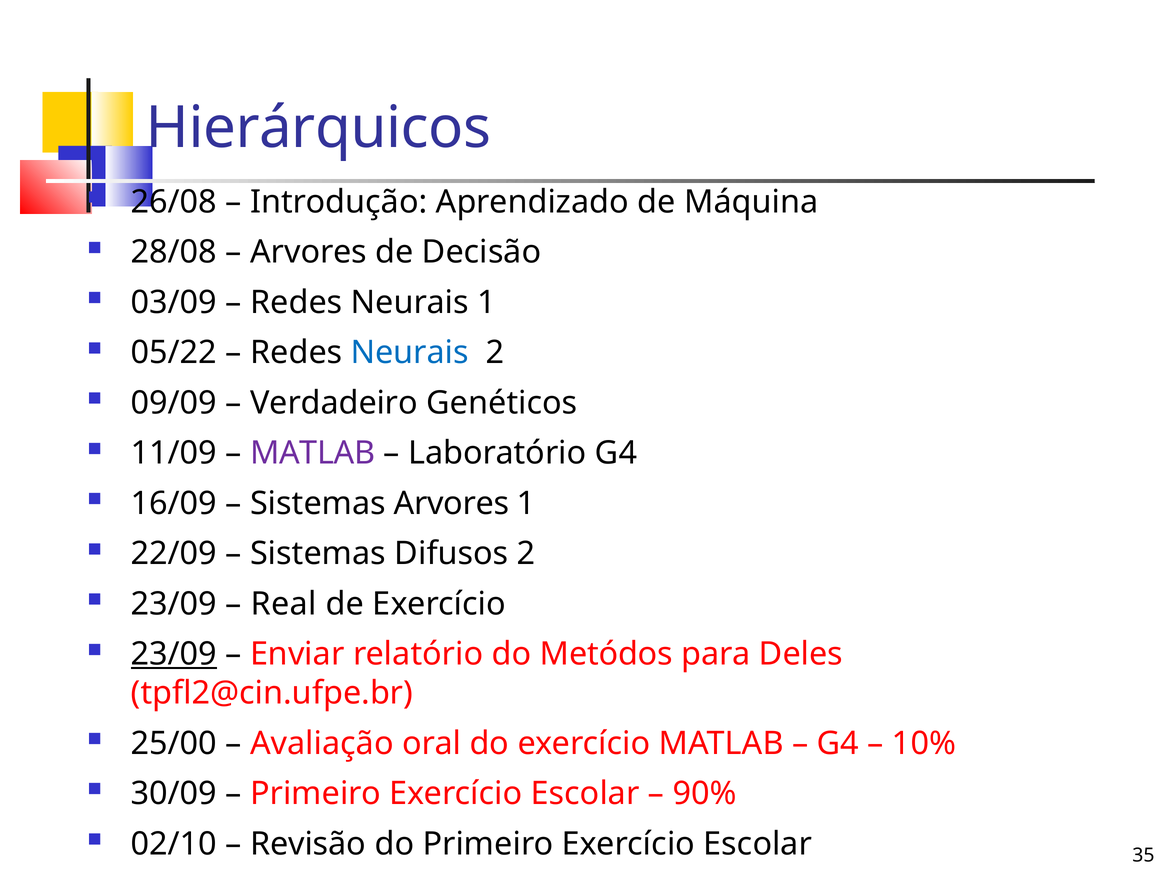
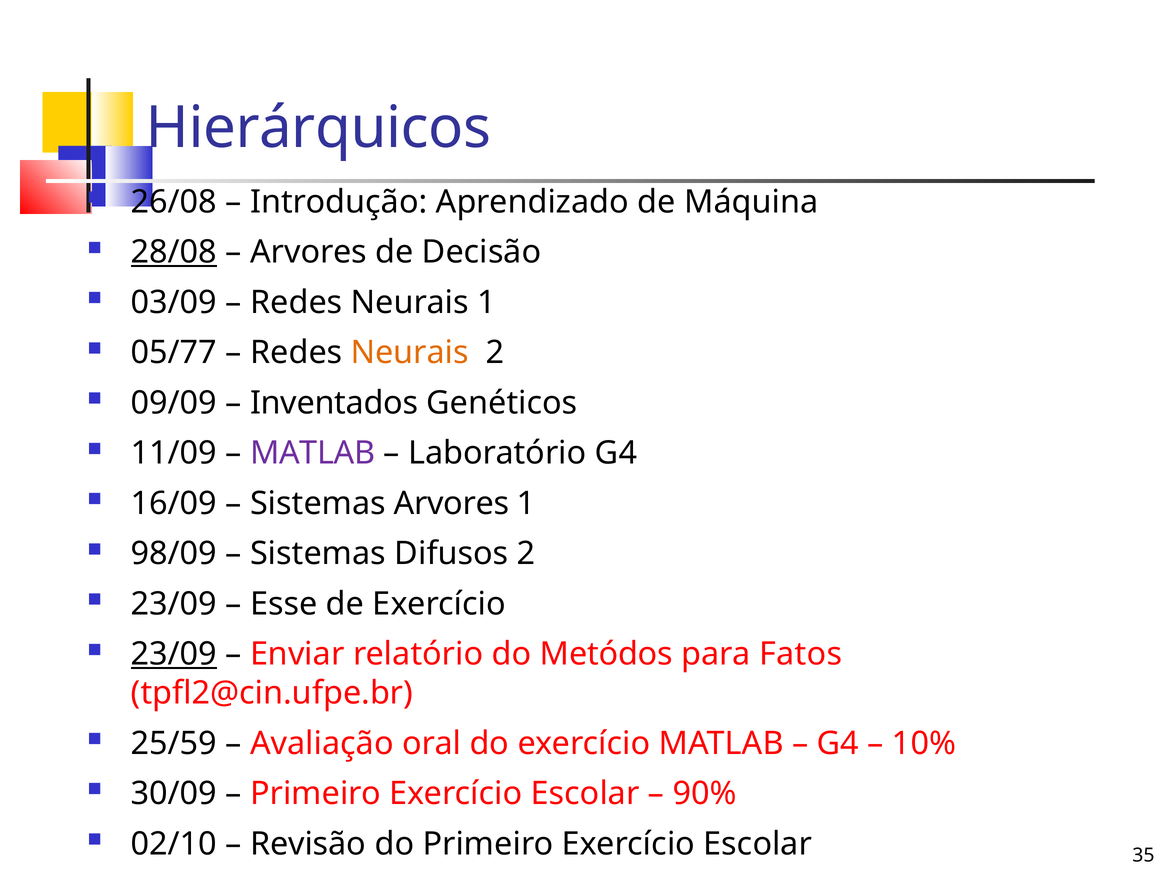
28/08 underline: none -> present
05/22: 05/22 -> 05/77
Neurais at (410, 353) colour: blue -> orange
Verdadeiro: Verdadeiro -> Inventados
22/09: 22/09 -> 98/09
Real: Real -> Esse
Deles: Deles -> Fatos
25/00: 25/00 -> 25/59
